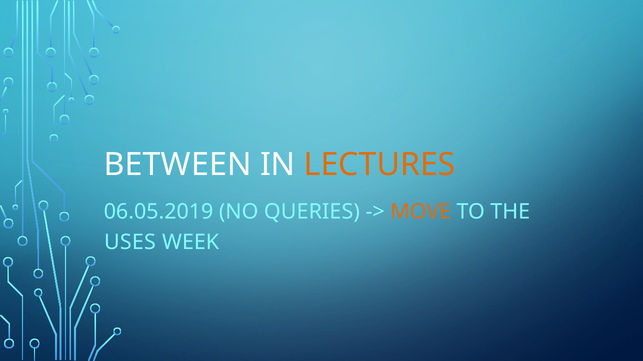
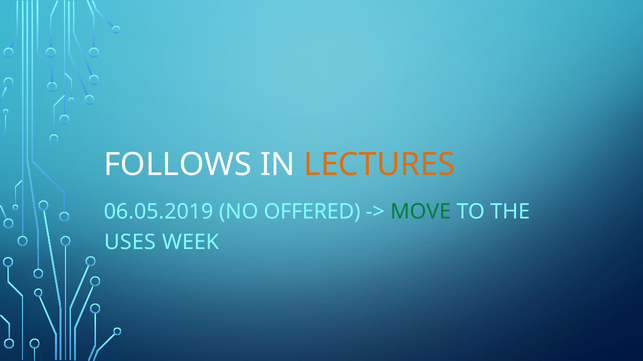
BETWEEN: BETWEEN -> FOLLOWS
QUERIES: QUERIES -> OFFERED
MOVE colour: orange -> green
